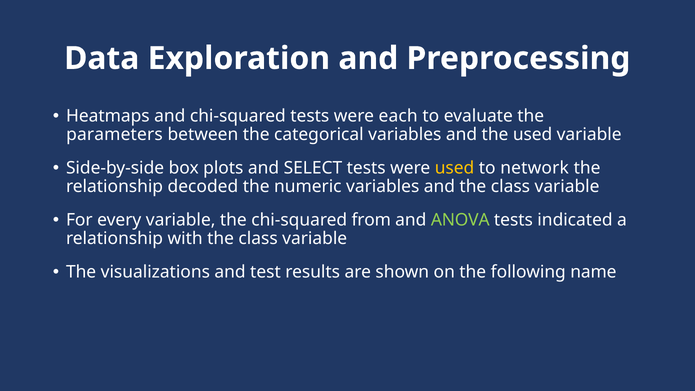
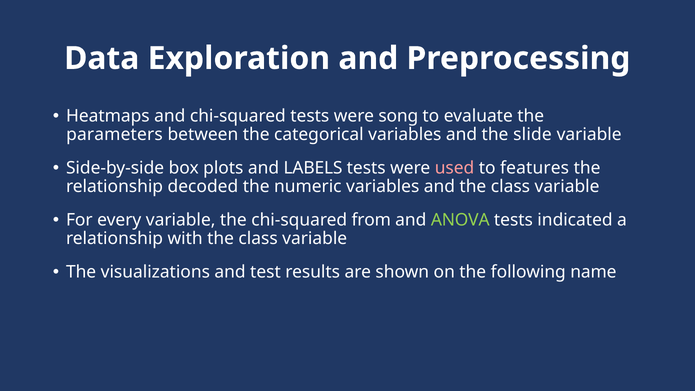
each: each -> song
the used: used -> slide
SELECT: SELECT -> LABELS
used at (455, 168) colour: yellow -> pink
network: network -> features
